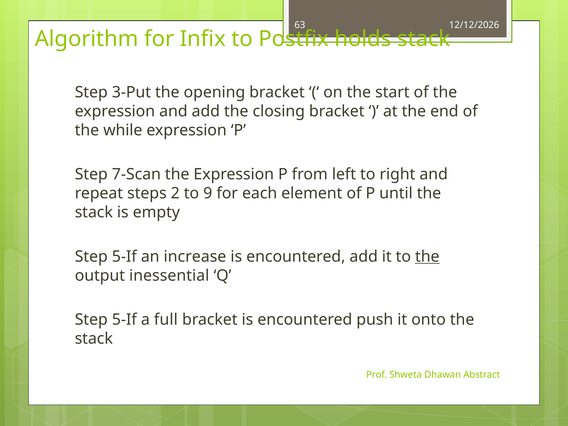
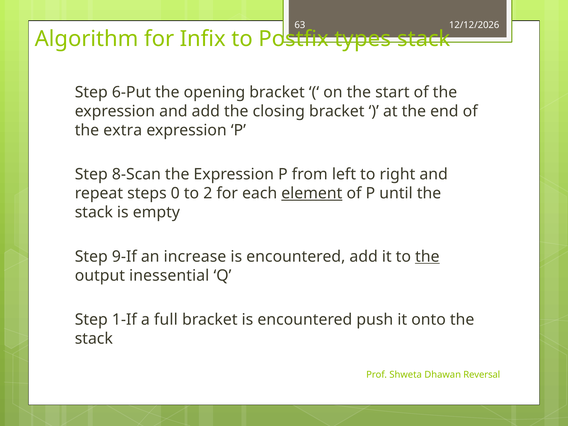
holds: holds -> types
3-Put: 3-Put -> 6-Put
while: while -> extra
7-Scan: 7-Scan -> 8-Scan
2: 2 -> 0
9: 9 -> 2
element underline: none -> present
5-If at (124, 257): 5-If -> 9-If
5-If at (124, 320): 5-If -> 1-If
Abstract: Abstract -> Reversal
